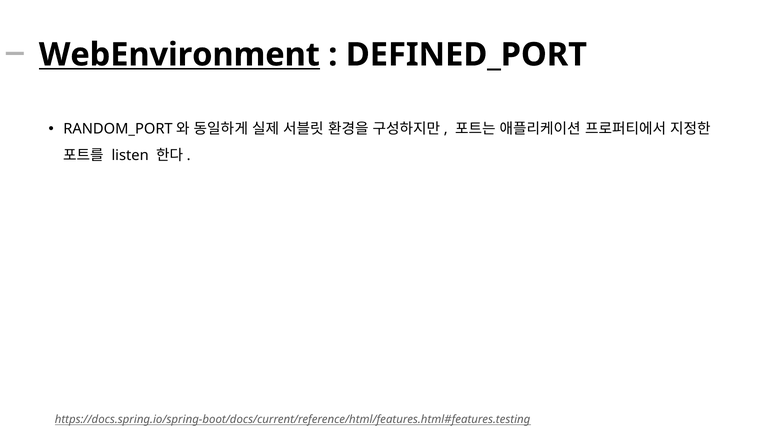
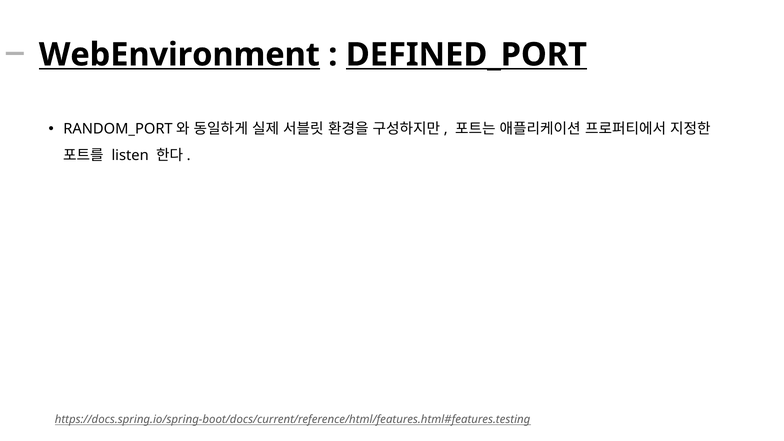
DEFINED_PORT underline: none -> present
